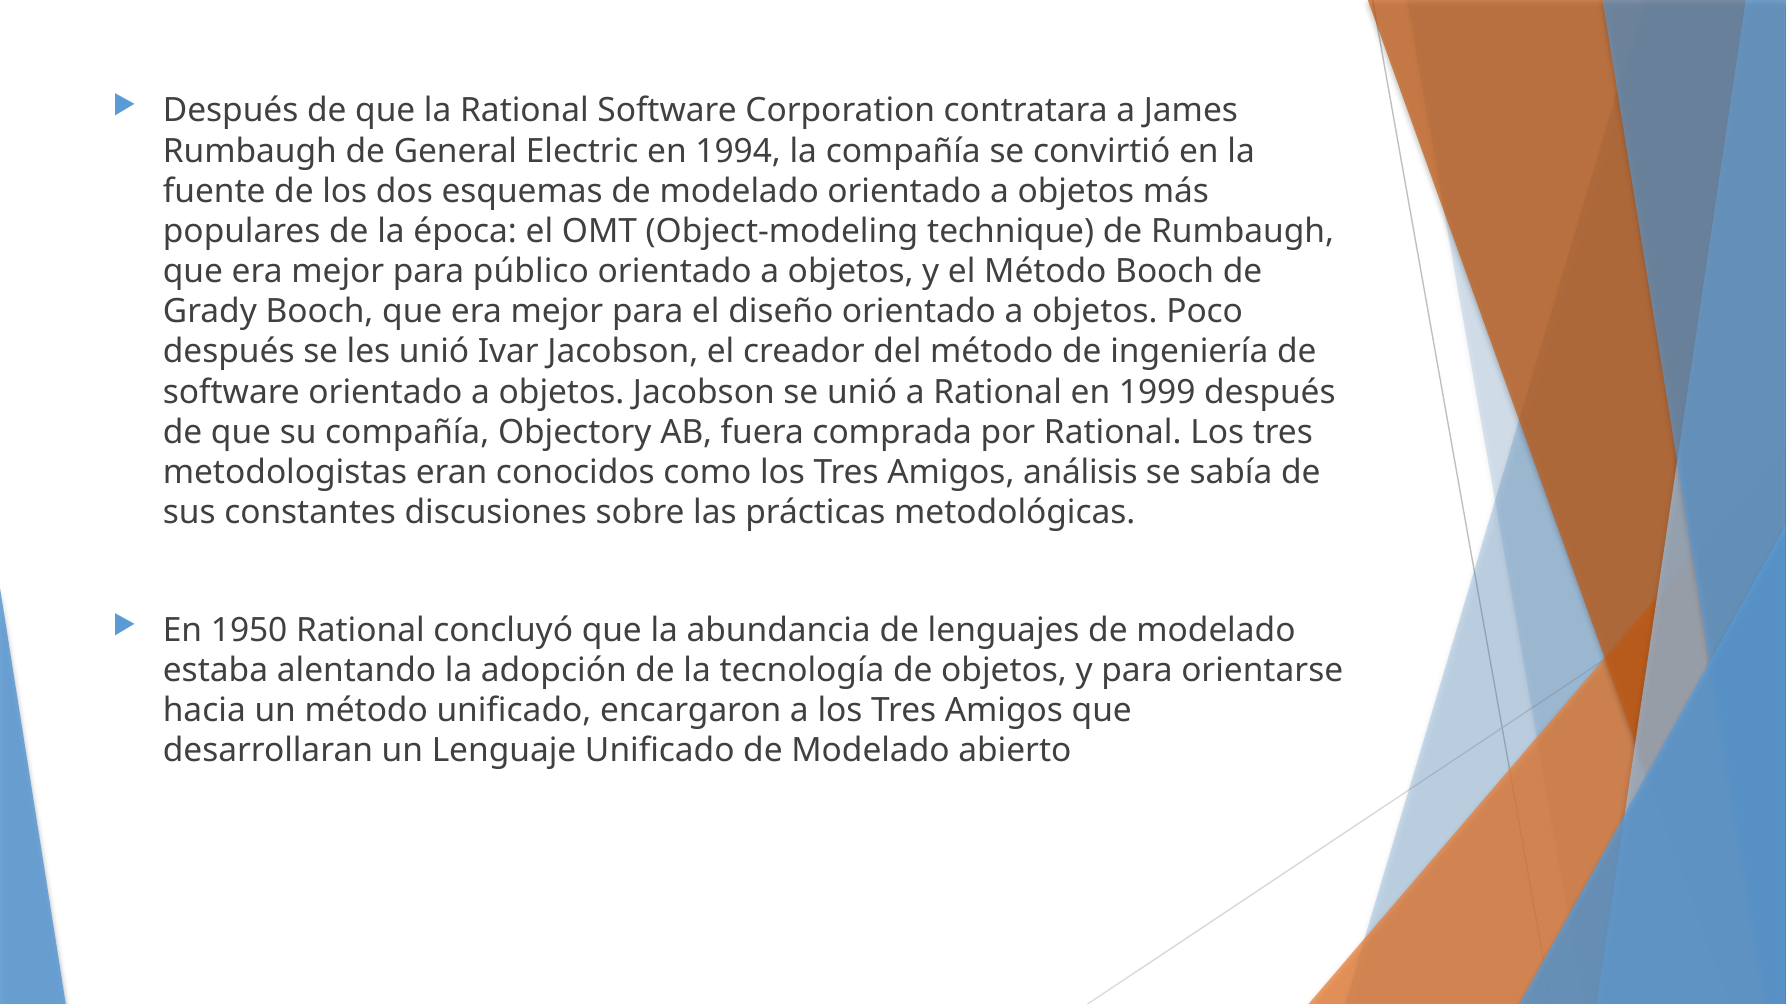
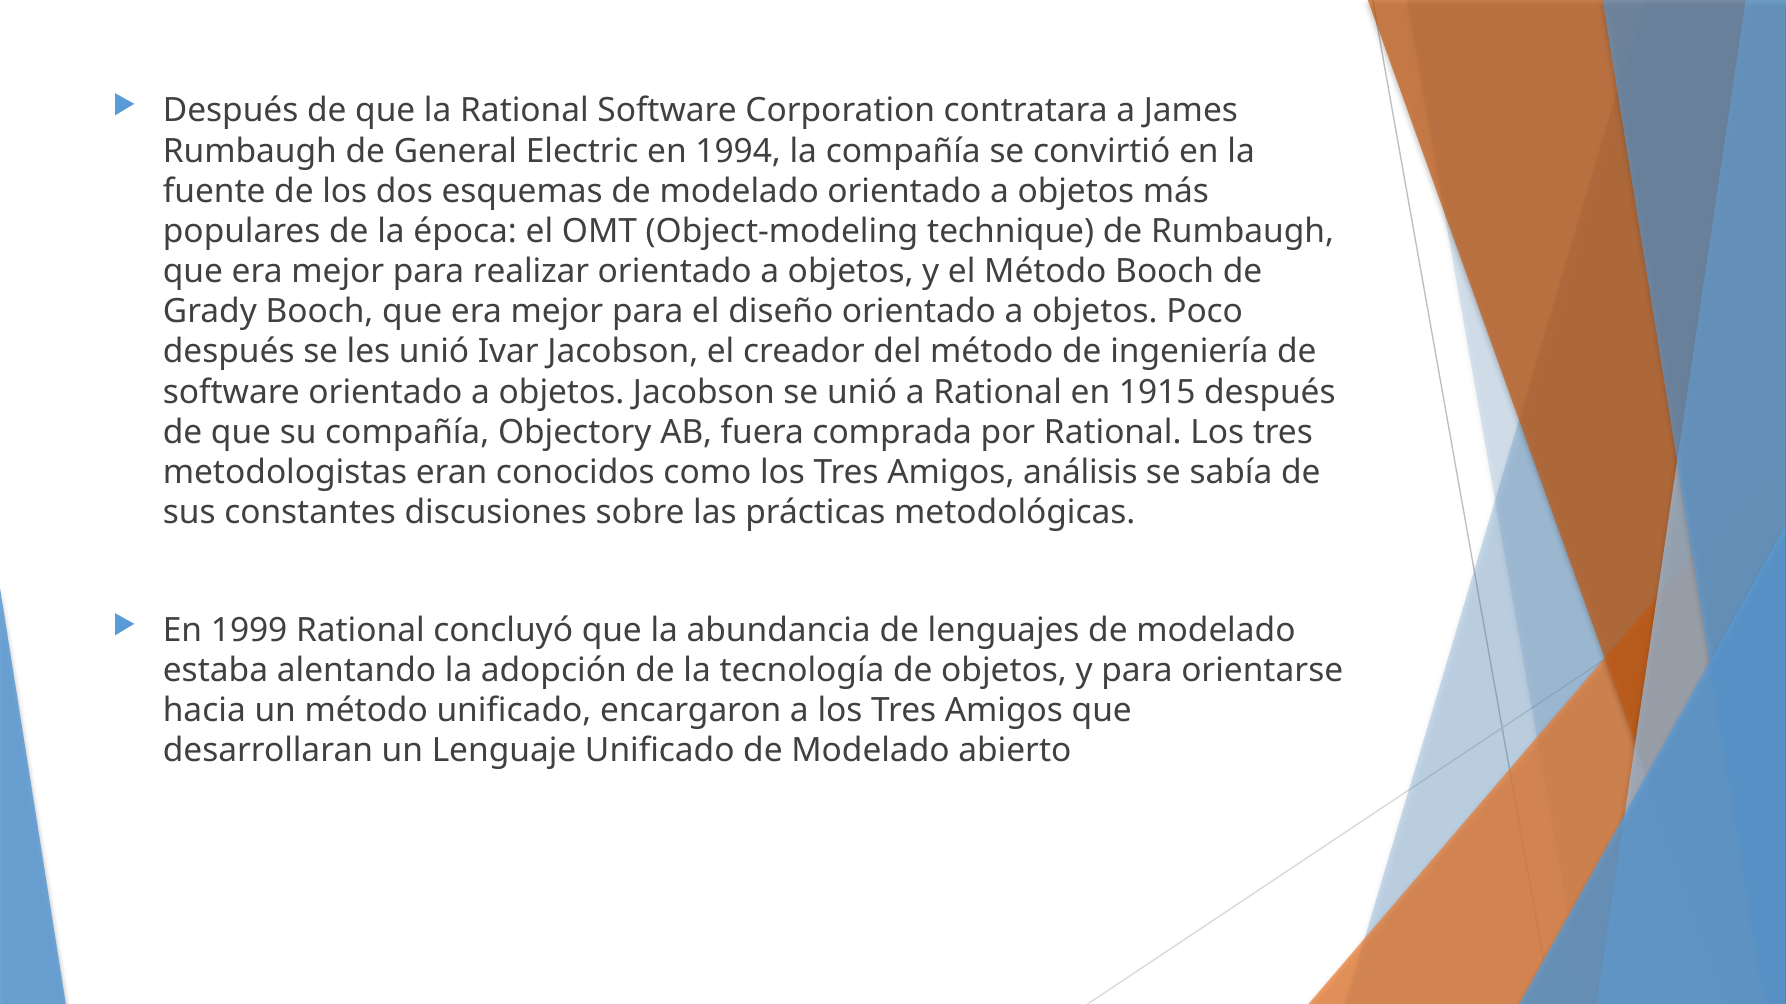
público: público -> realizar
1999: 1999 -> 1915
1950: 1950 -> 1999
